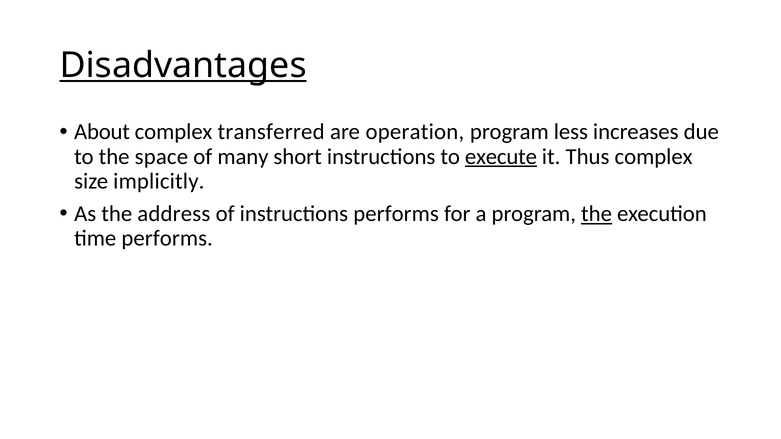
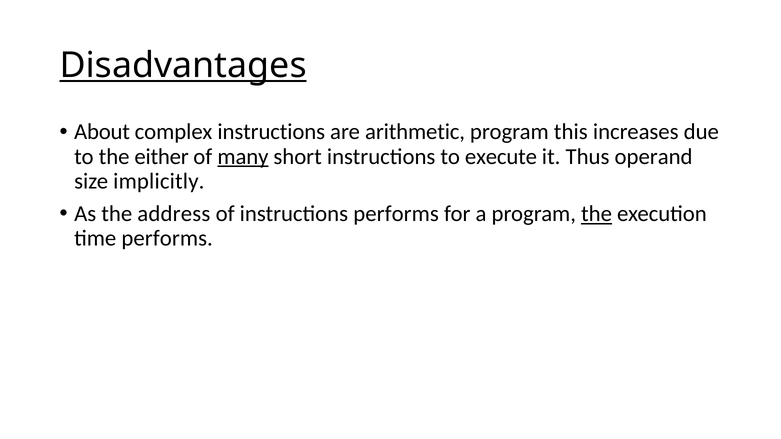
complex transferred: transferred -> instructions
operation: operation -> arithmetic
less: less -> this
space: space -> either
many underline: none -> present
execute underline: present -> none
Thus complex: complex -> operand
